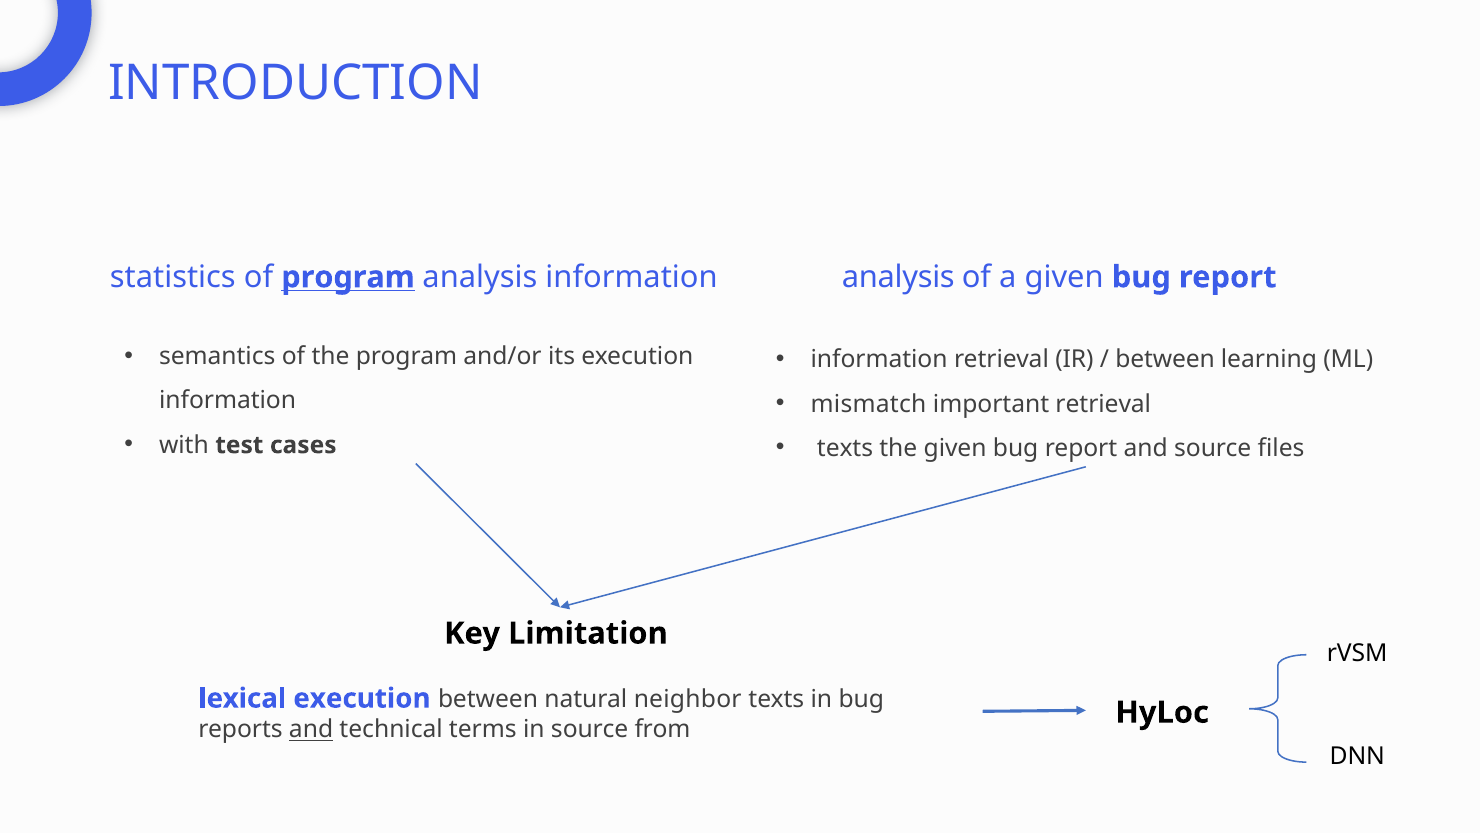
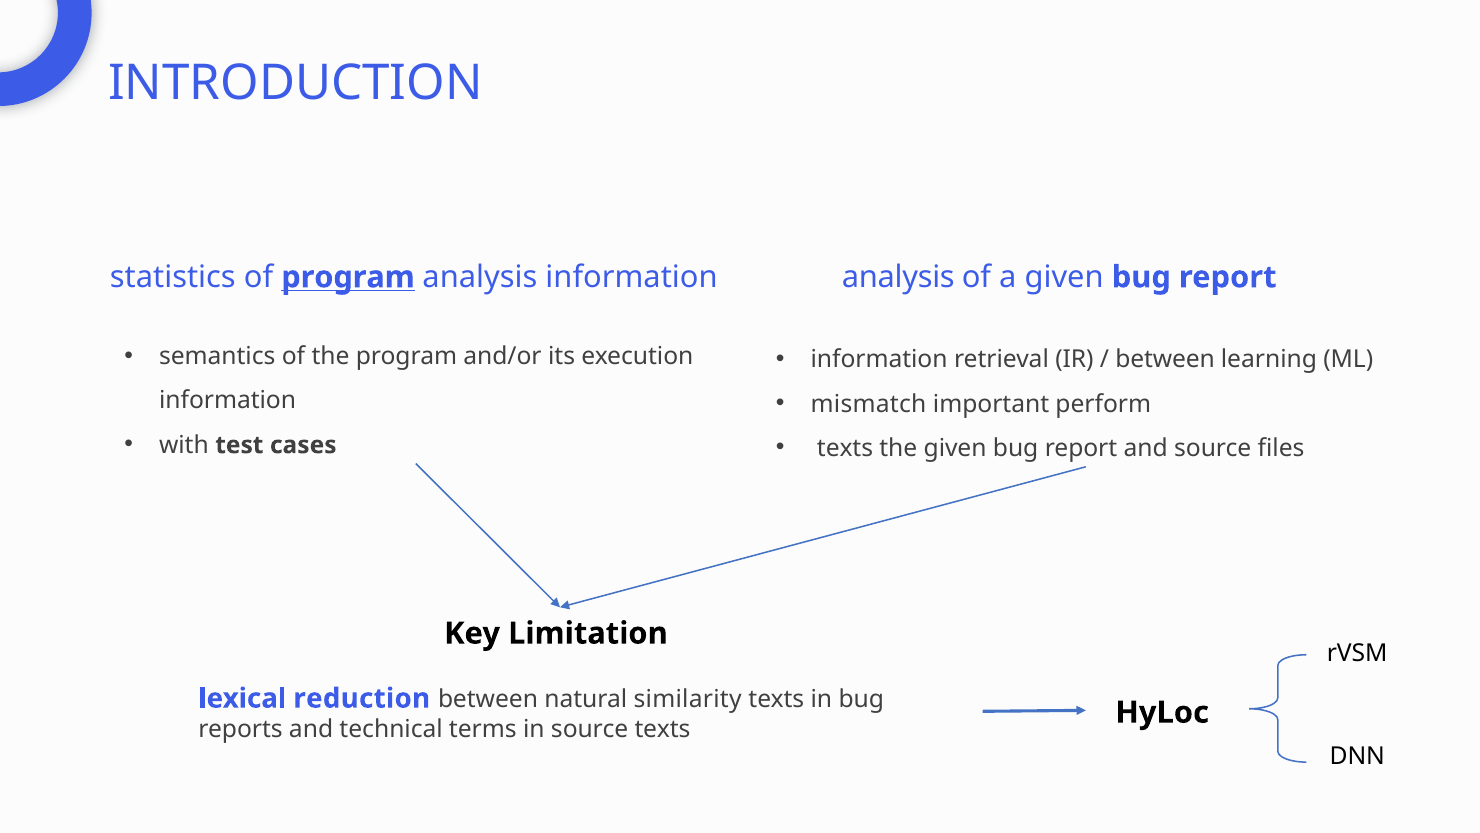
important retrieval: retrieval -> perform
lexical execution: execution -> reduction
neighbor: neighbor -> similarity
and at (311, 729) underline: present -> none
source from: from -> texts
